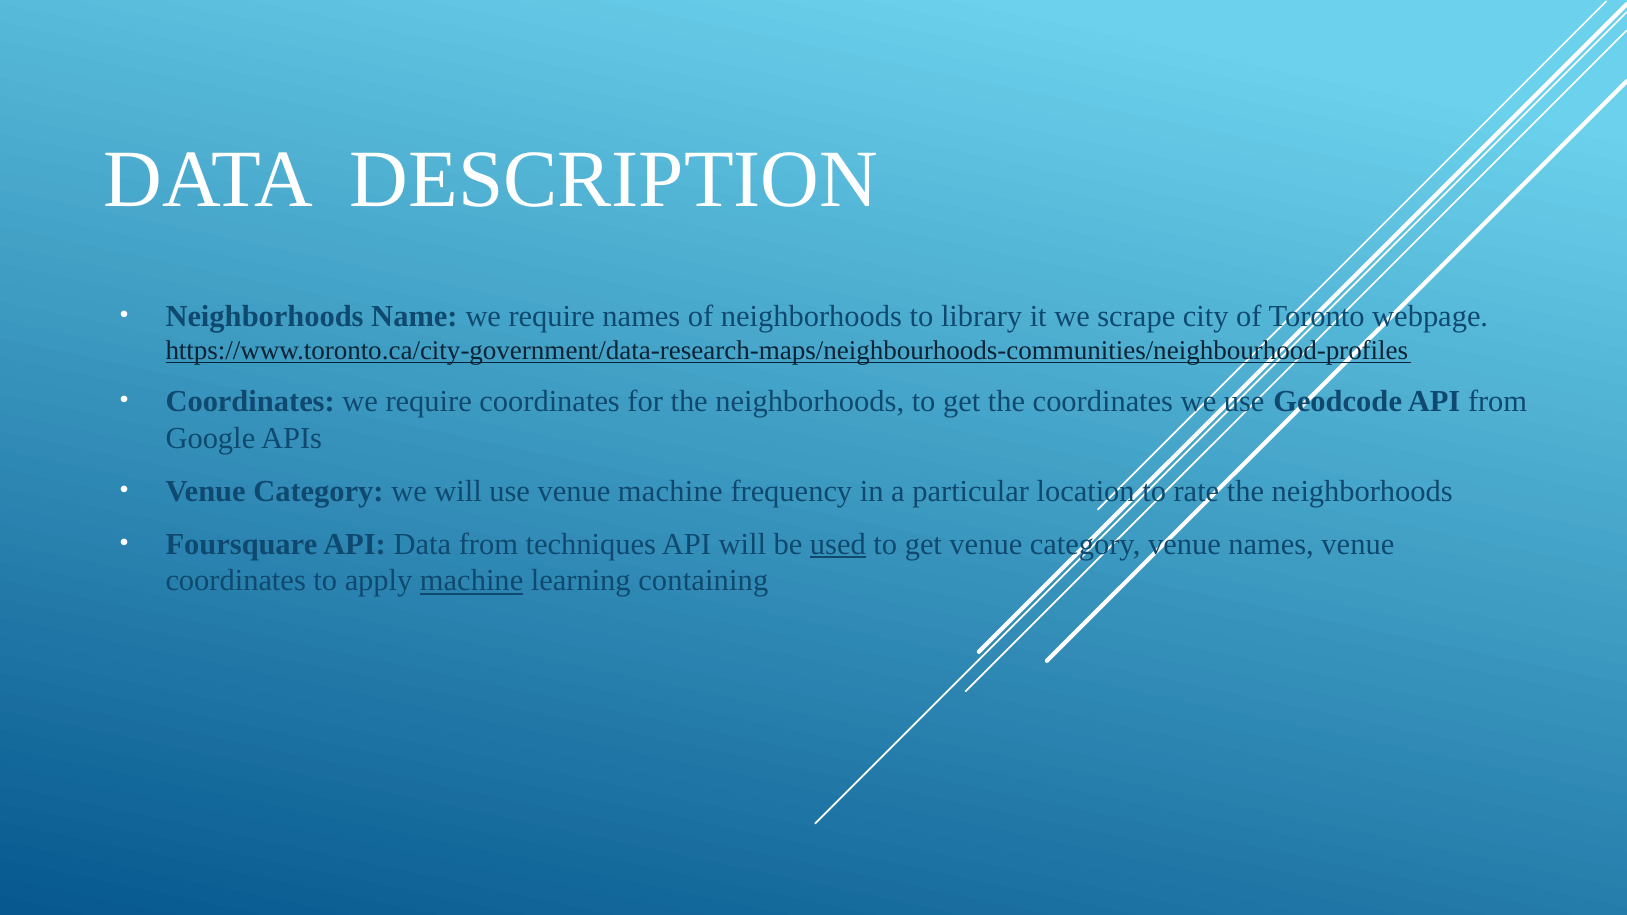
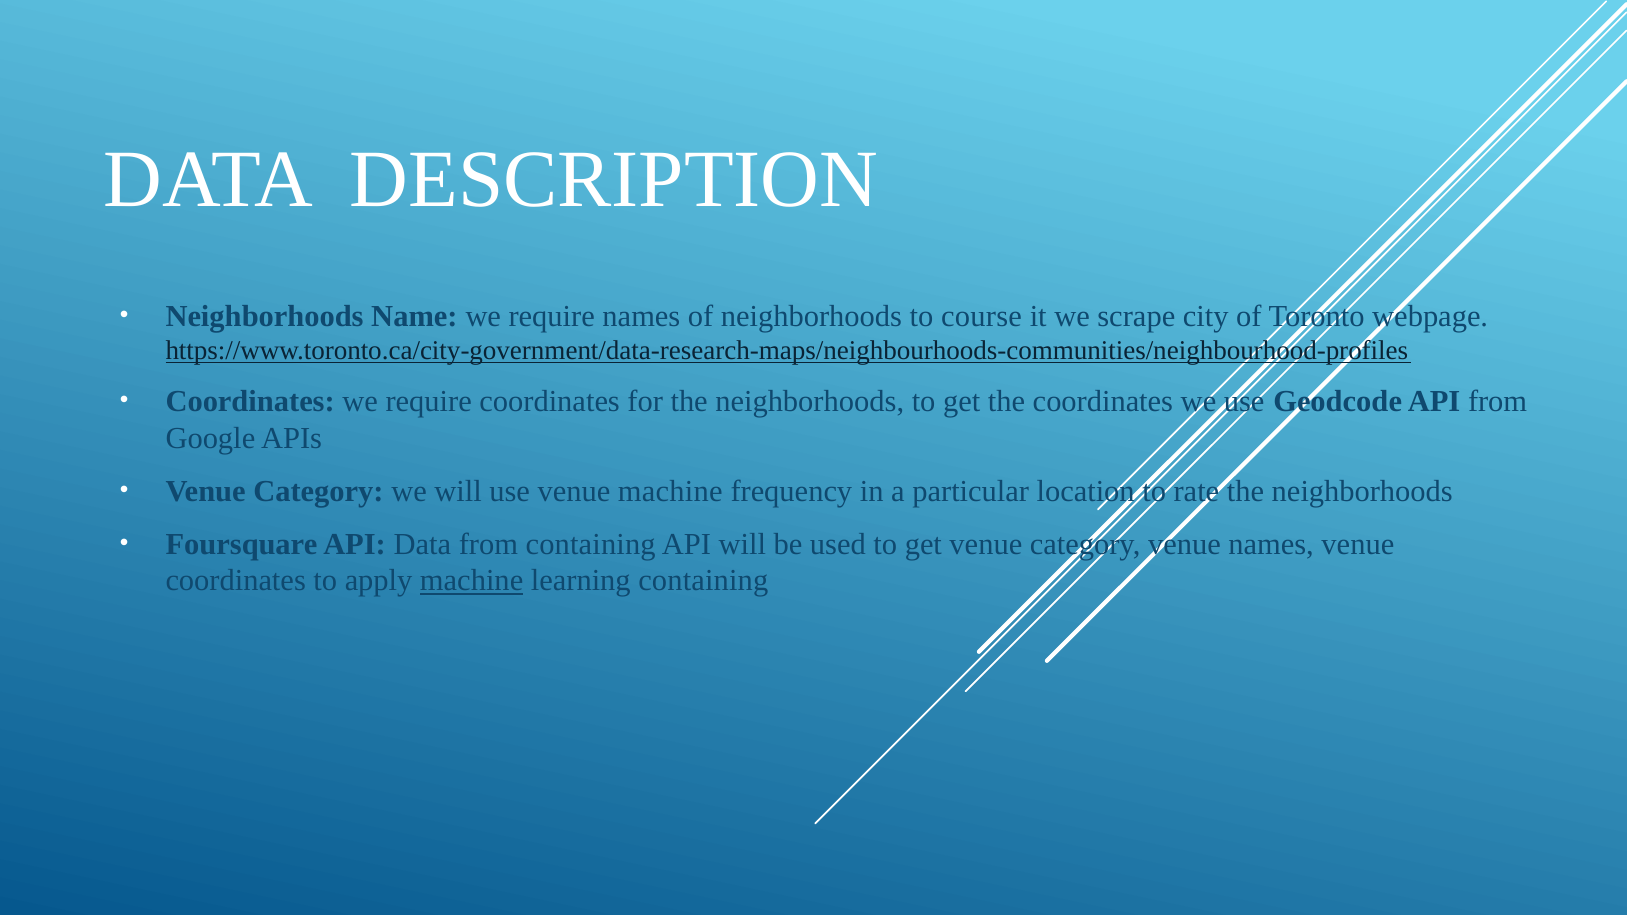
library: library -> course
from techniques: techniques -> containing
used underline: present -> none
